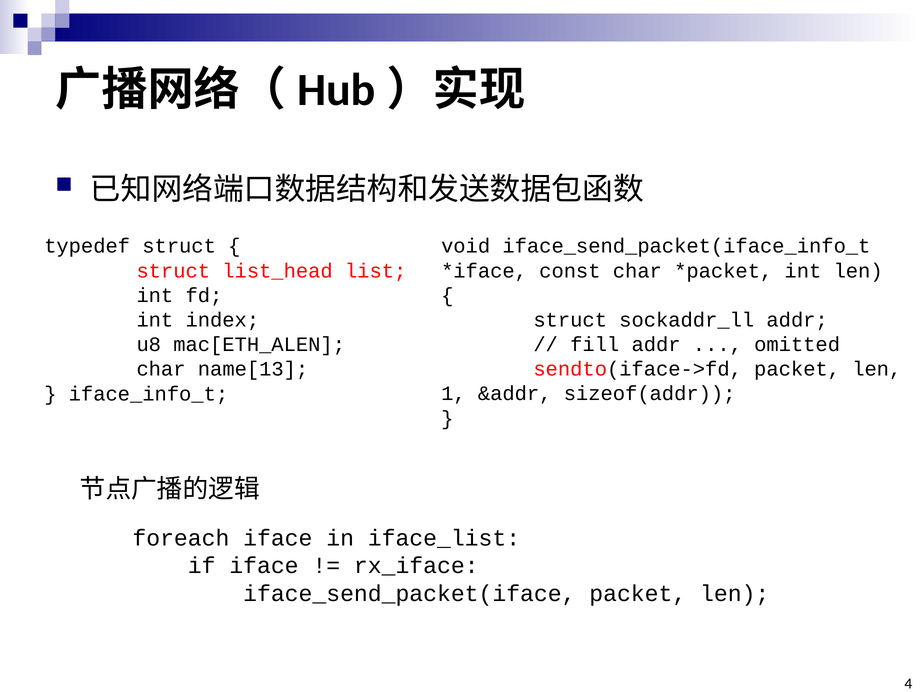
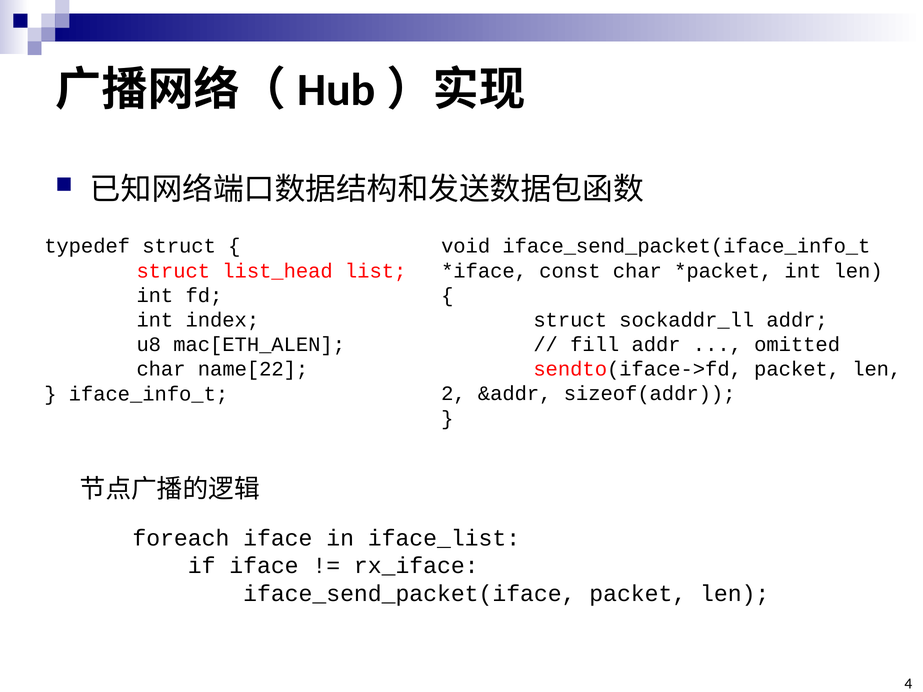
name[13: name[13 -> name[22
1: 1 -> 2
